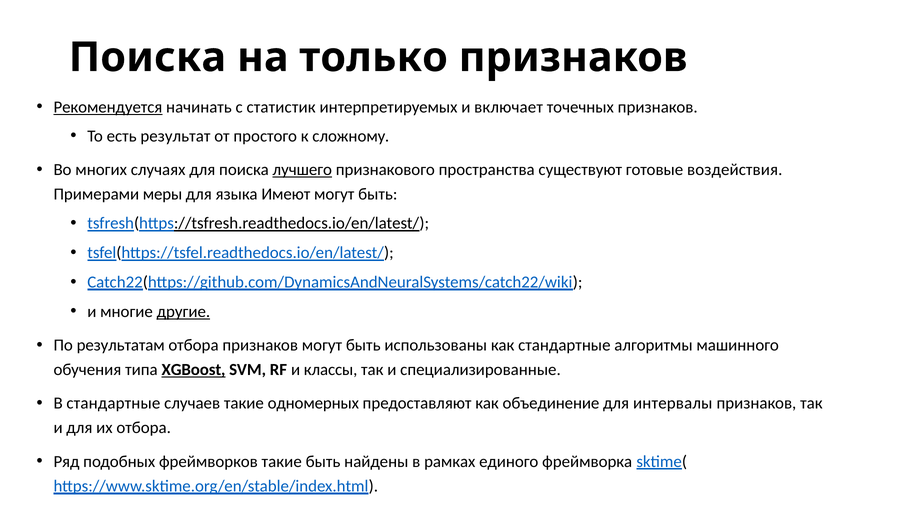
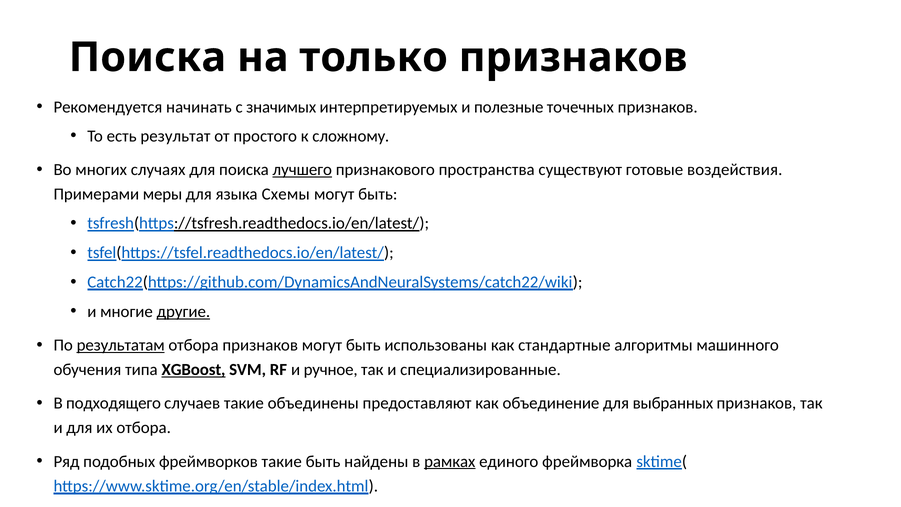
Рекомендуется underline: present -> none
статистик: статистик -> значимых
включает: включает -> полезные
Имеют: Имеют -> Схемы
результатам underline: none -> present
классы: классы -> ручное
В стандартные: стандартные -> подходящего
одномерных: одномерных -> объединены
интервалы: интервалы -> выбранных
рамках underline: none -> present
